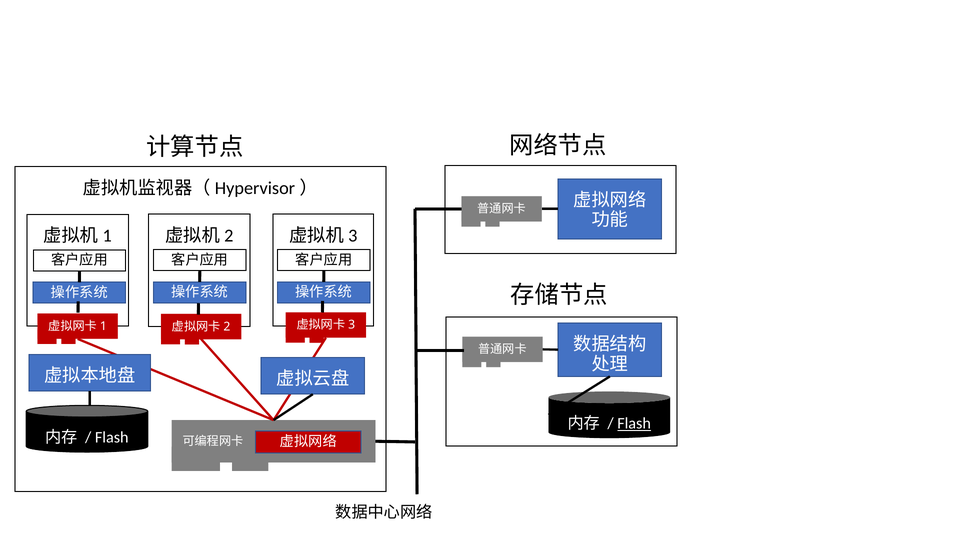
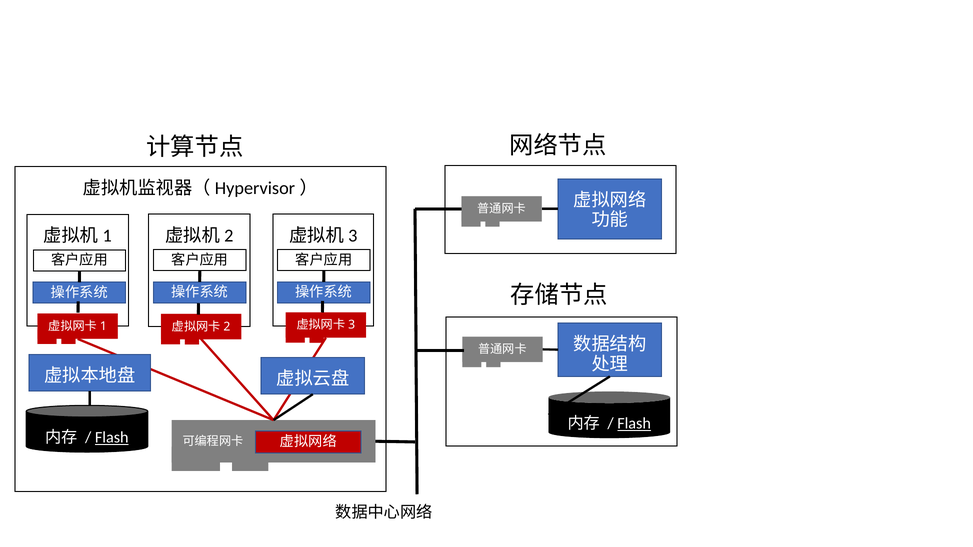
Flash at (112, 438) underline: none -> present
